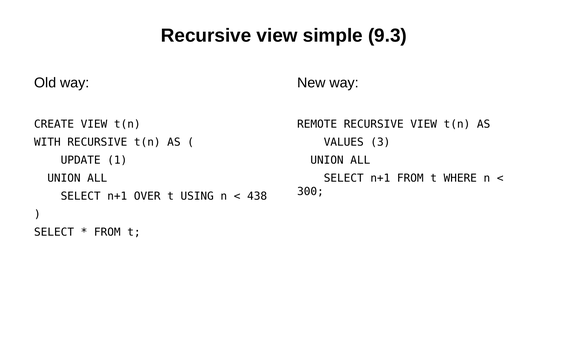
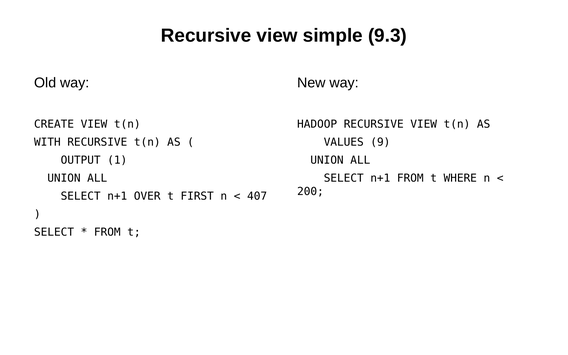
REMOTE: REMOTE -> HADOOP
3: 3 -> 9
UPDATE: UPDATE -> OUTPUT
300: 300 -> 200
USING: USING -> FIRST
438: 438 -> 407
